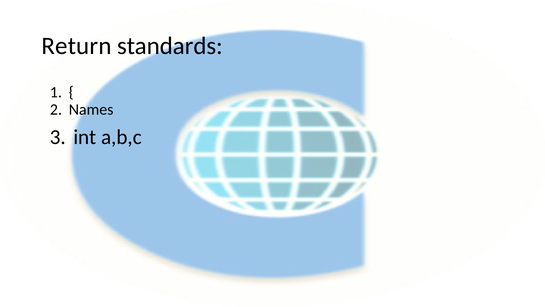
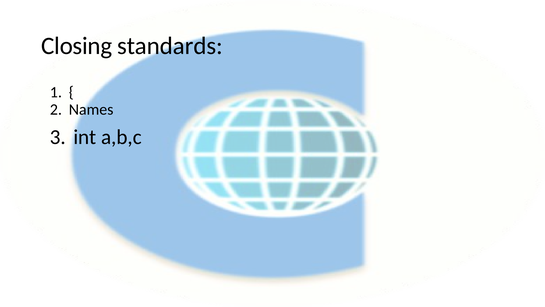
Return: Return -> Closing
